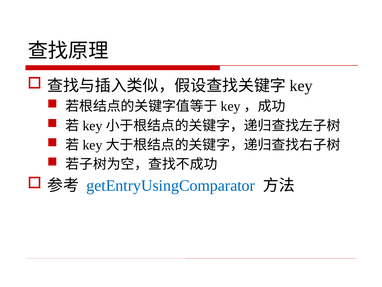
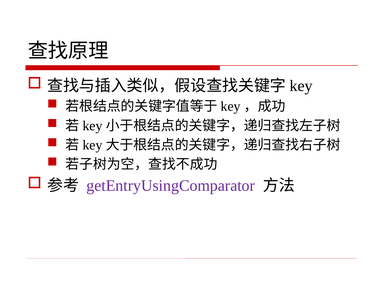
getEntryUsingComparator colour: blue -> purple
